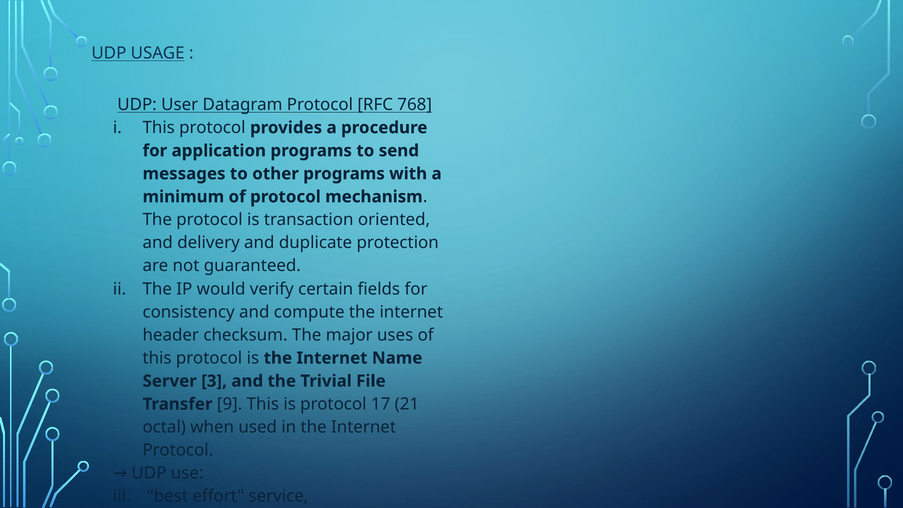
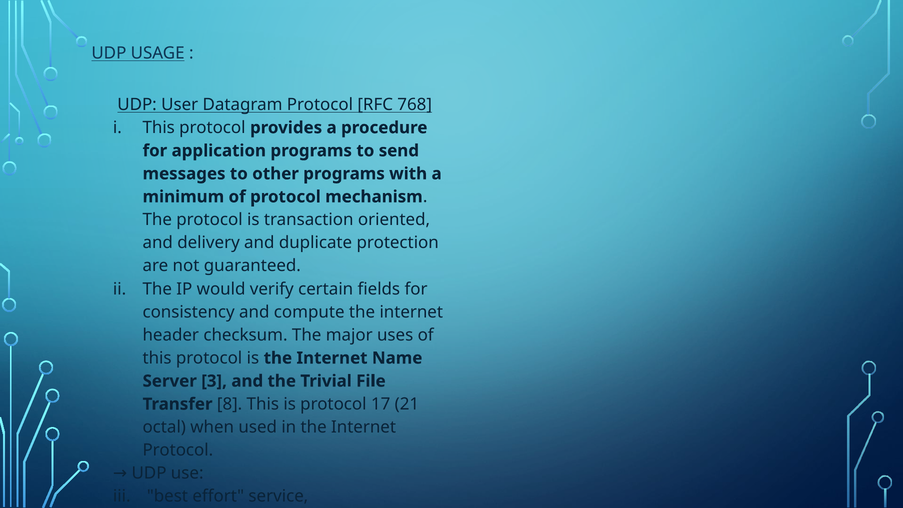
9: 9 -> 8
